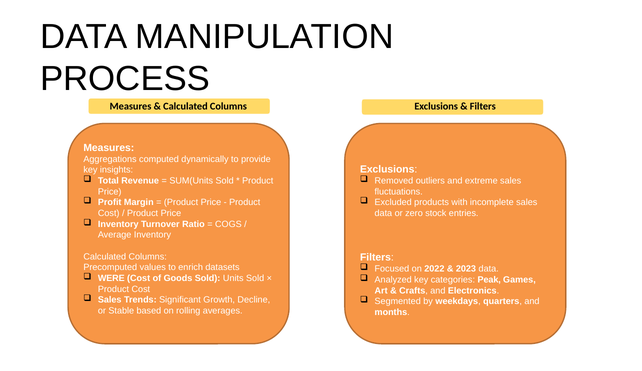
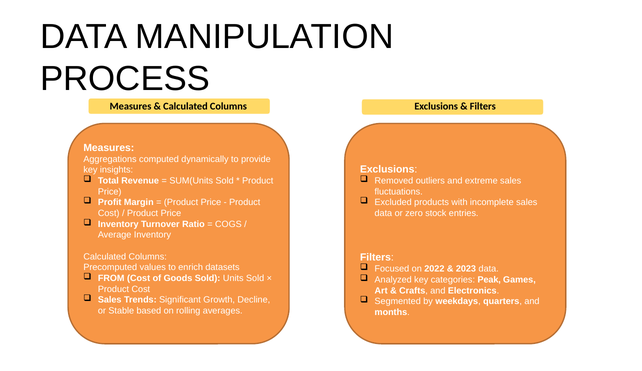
WERE at (111, 278): WERE -> FROM
